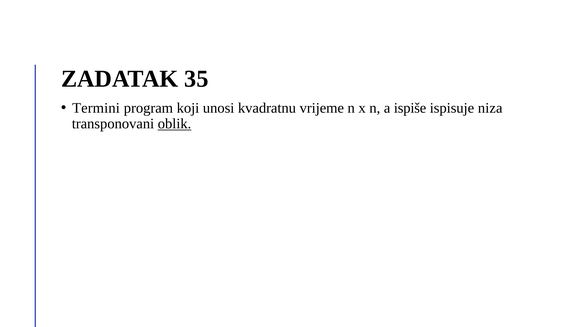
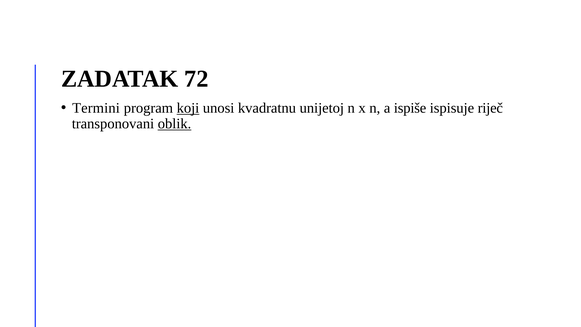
35: 35 -> 72
koji underline: none -> present
vrijeme: vrijeme -> unijetoj
niza: niza -> riječ
